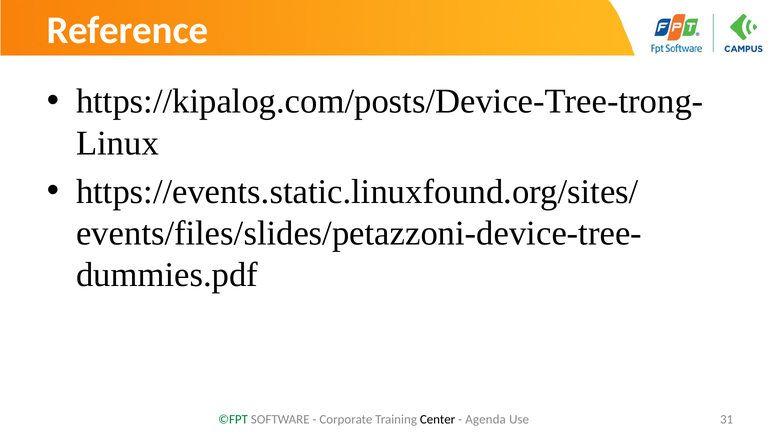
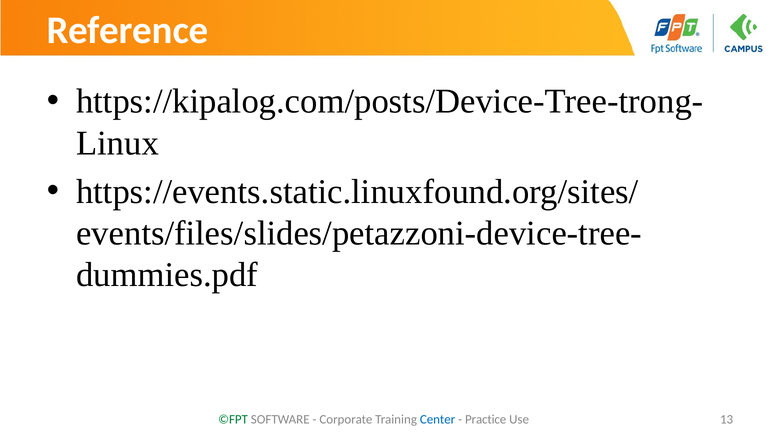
Center colour: black -> blue
Agenda: Agenda -> Practice
31: 31 -> 13
